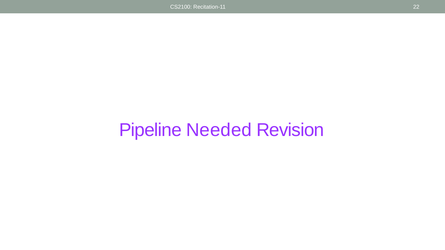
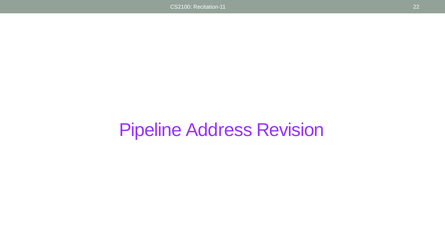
Needed: Needed -> Address
